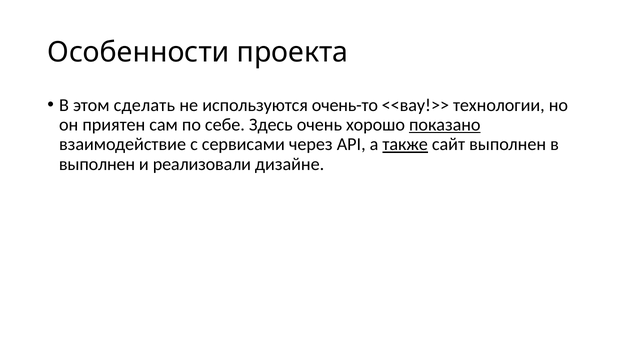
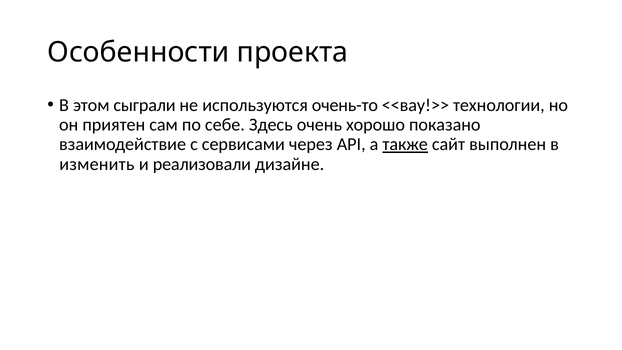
сделать: сделать -> сыграли
показано underline: present -> none
выполнен at (97, 164): выполнен -> изменить
